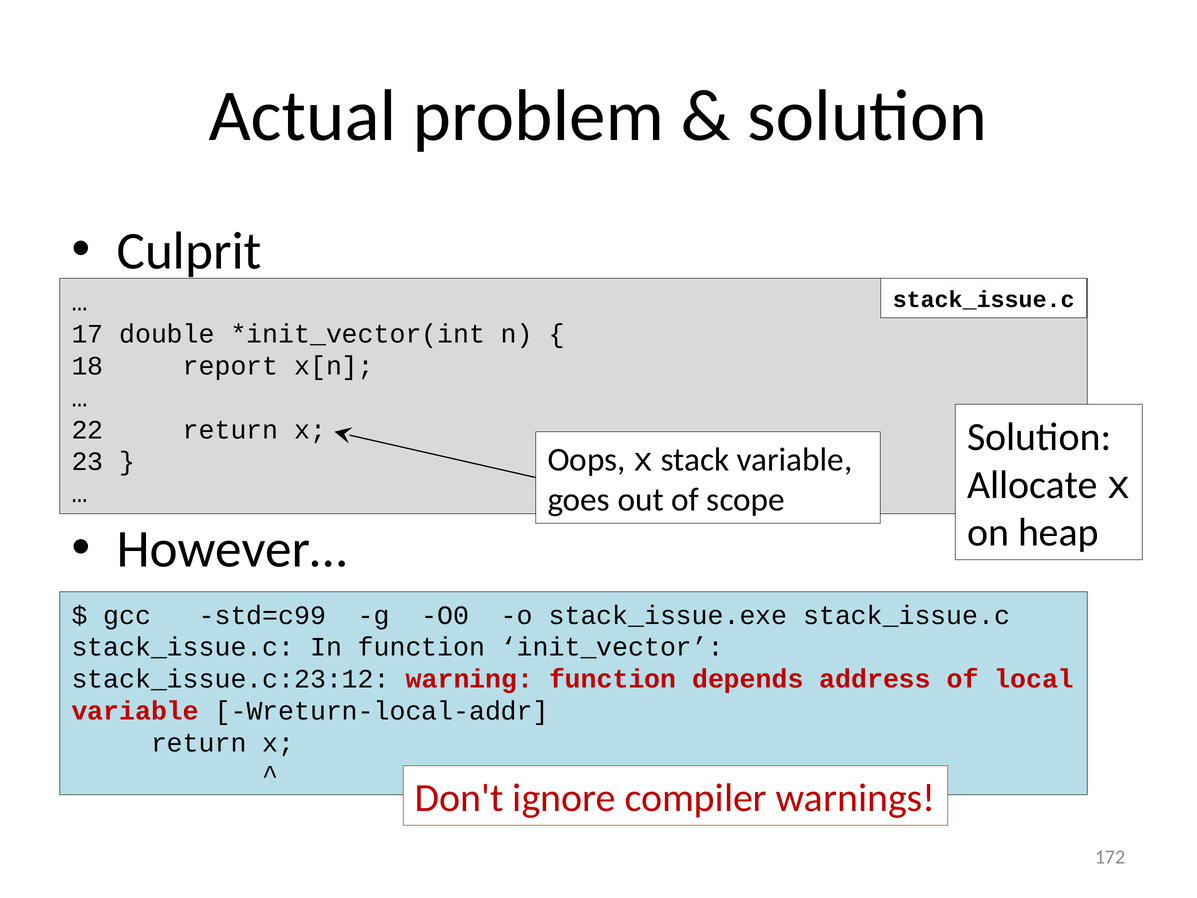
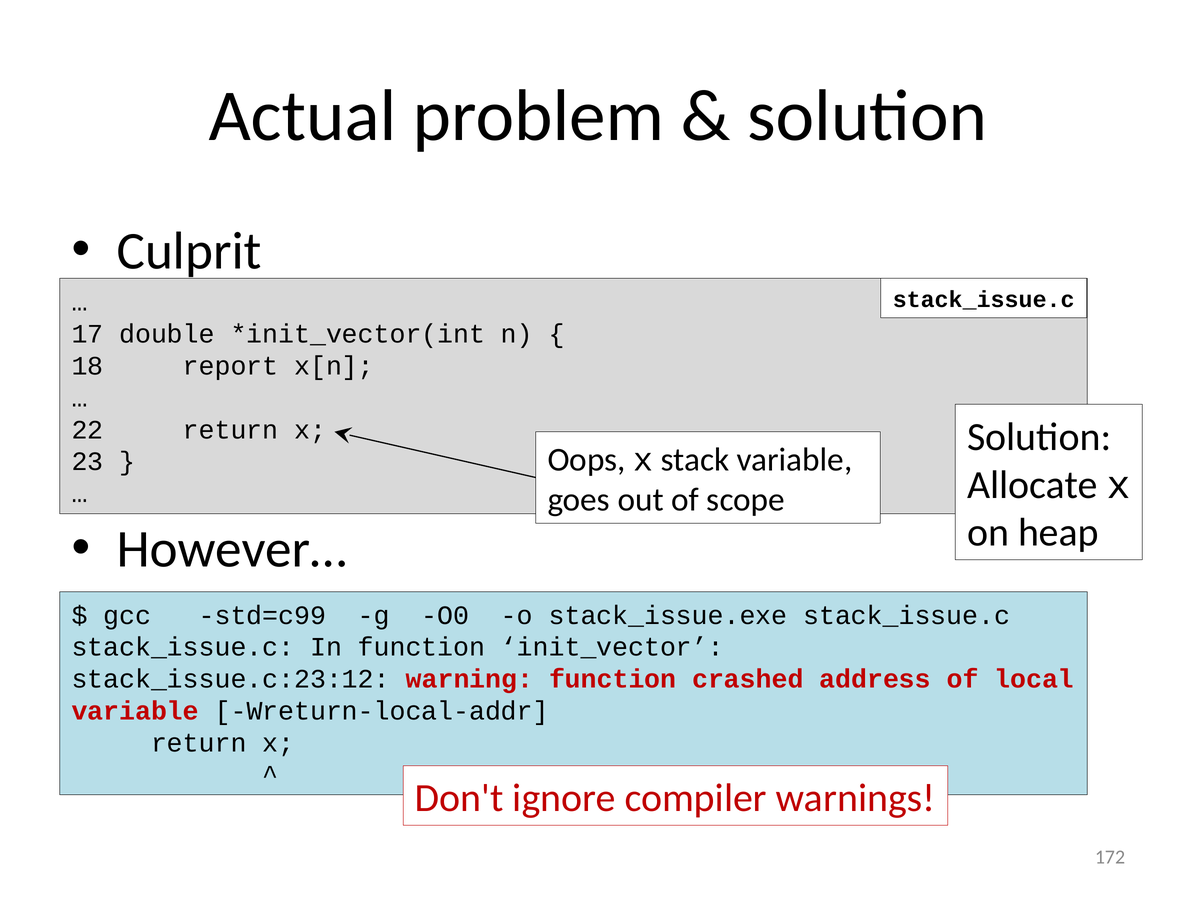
depends: depends -> crashed
